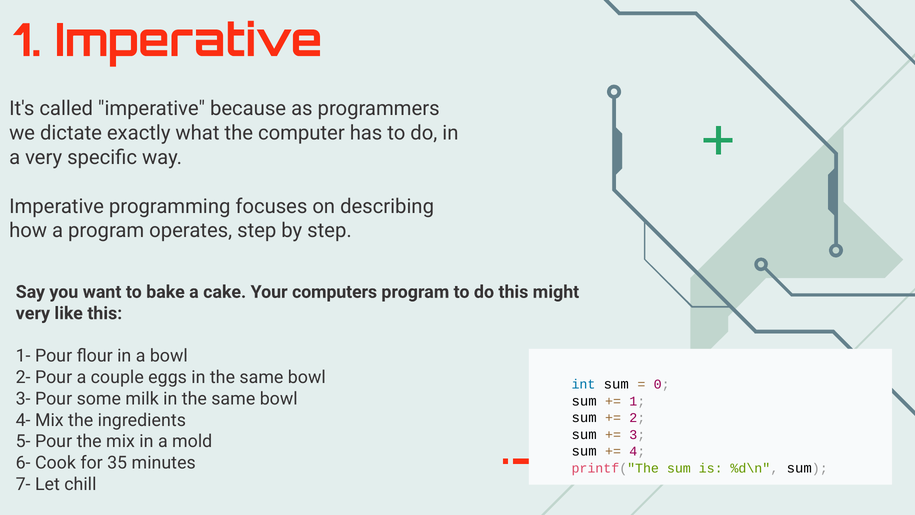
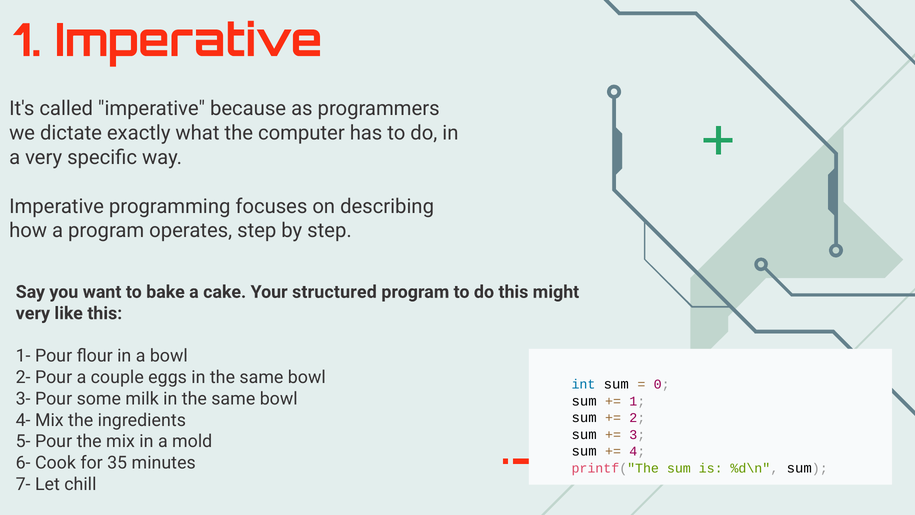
computers: computers -> structured
